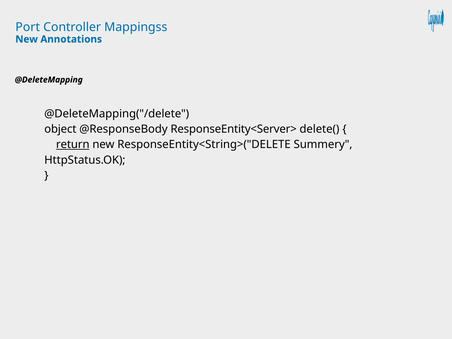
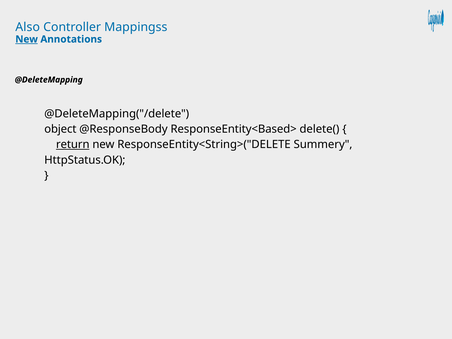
Port: Port -> Also
New at (27, 39) underline: none -> present
ResponseEntity<Server>: ResponseEntity<Server> -> ResponseEntity<Based>
